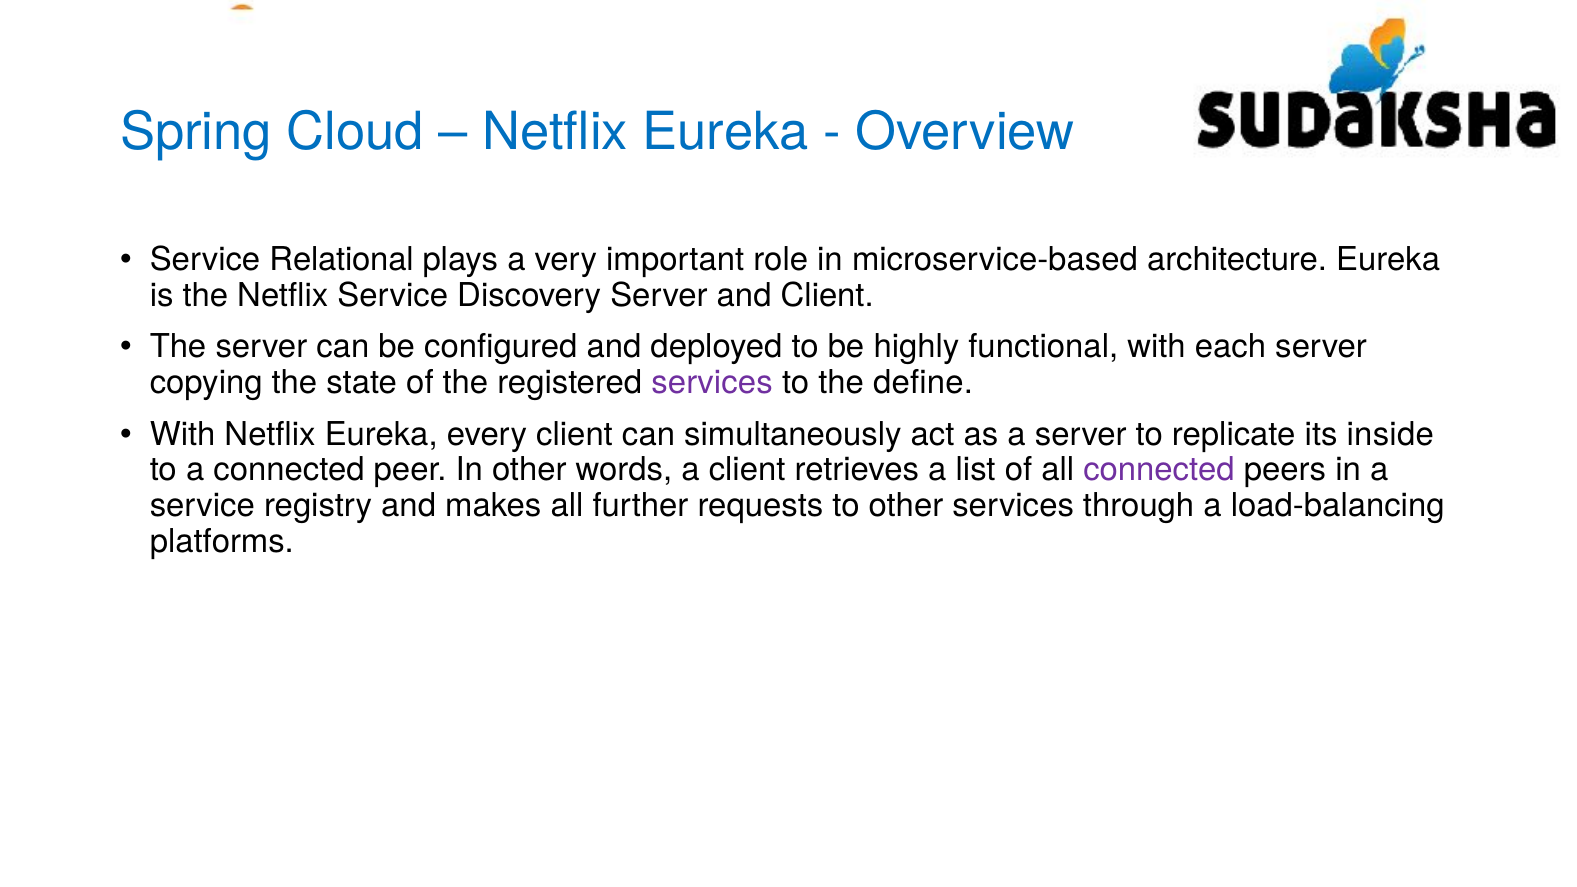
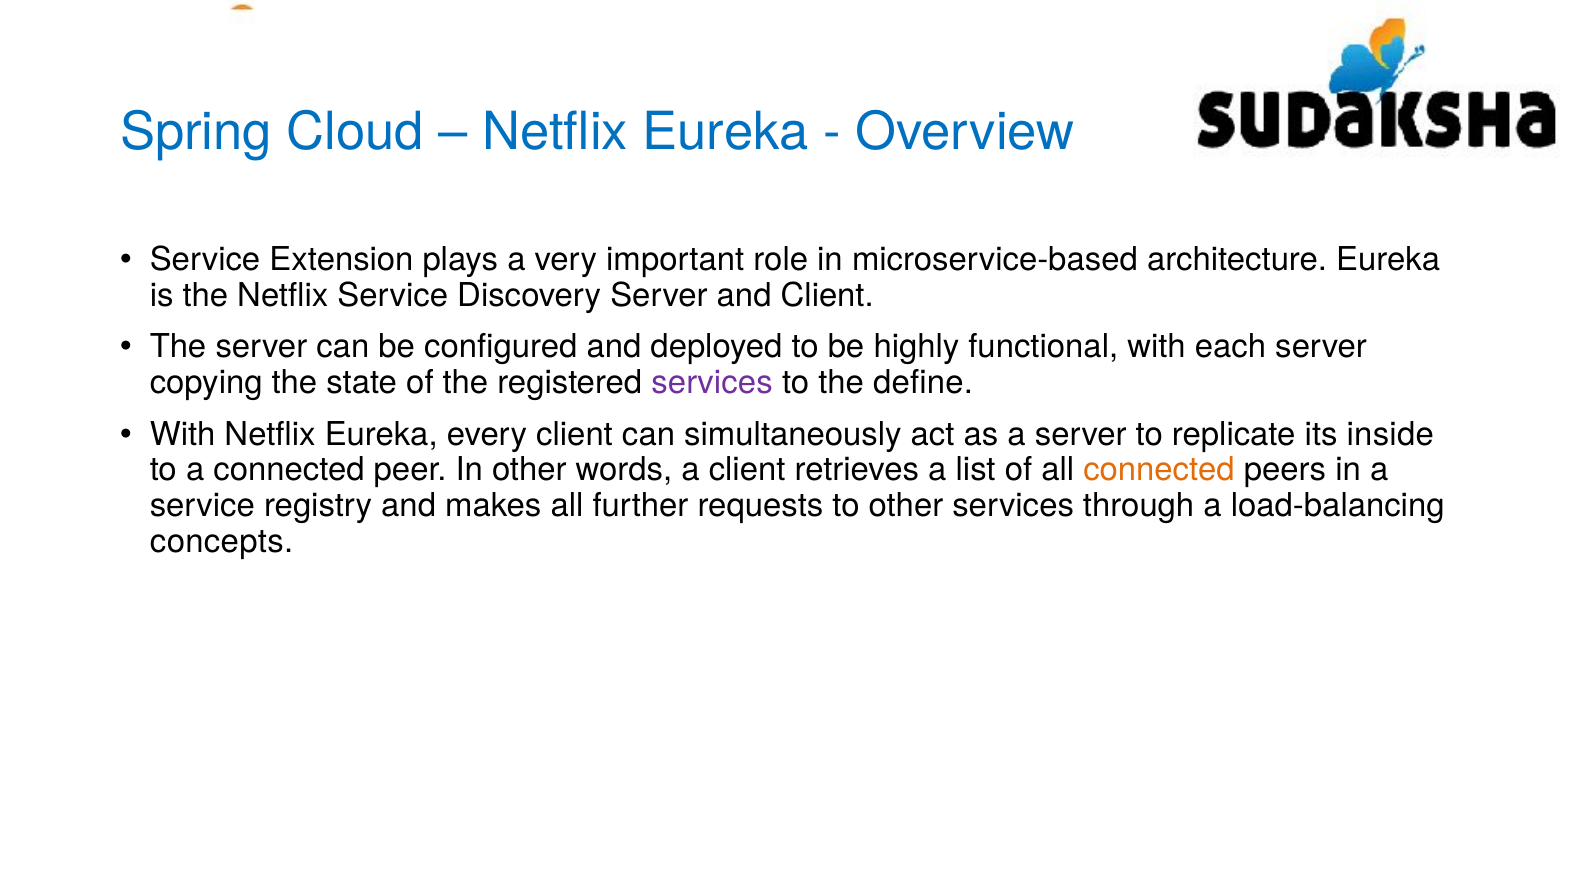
Relational: Relational -> Extension
connected at (1159, 470) colour: purple -> orange
platforms: platforms -> concepts
